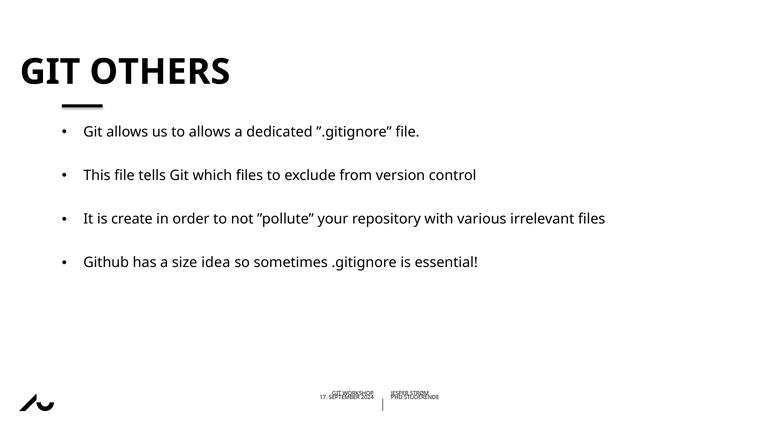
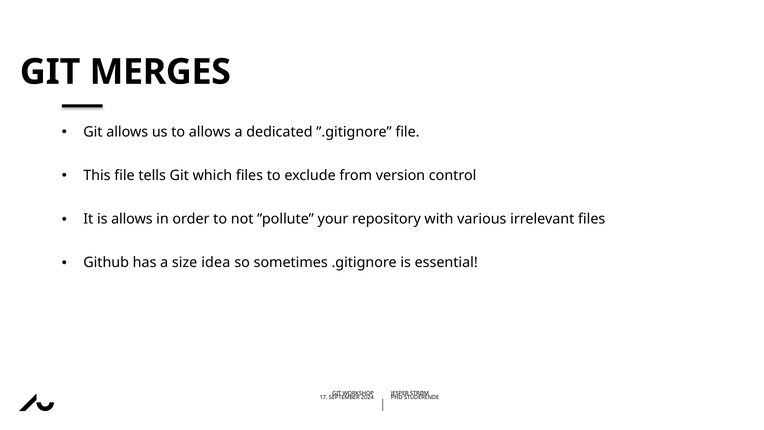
OTHERS: OTHERS -> MERGES
is create: create -> allows
